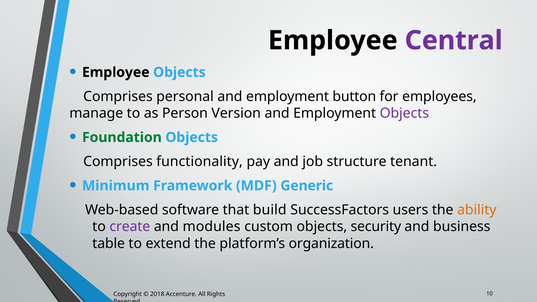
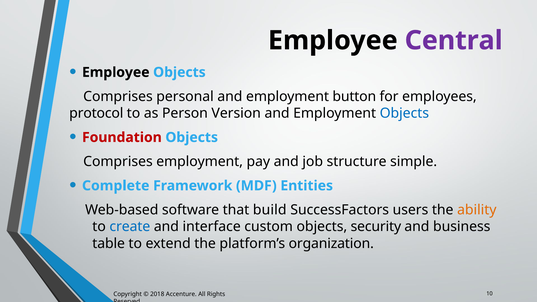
manage: manage -> protocol
Objects at (404, 113) colour: purple -> blue
Foundation colour: green -> red
Comprises functionality: functionality -> employment
tenant: tenant -> simple
Minimum: Minimum -> Complete
Generic: Generic -> Entities
create colour: purple -> blue
modules: modules -> interface
